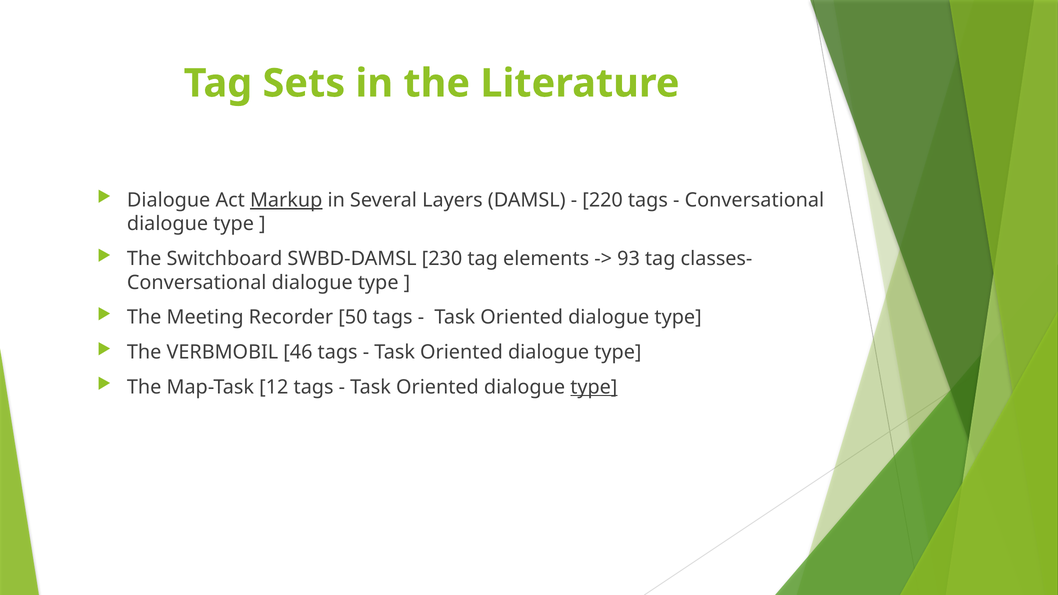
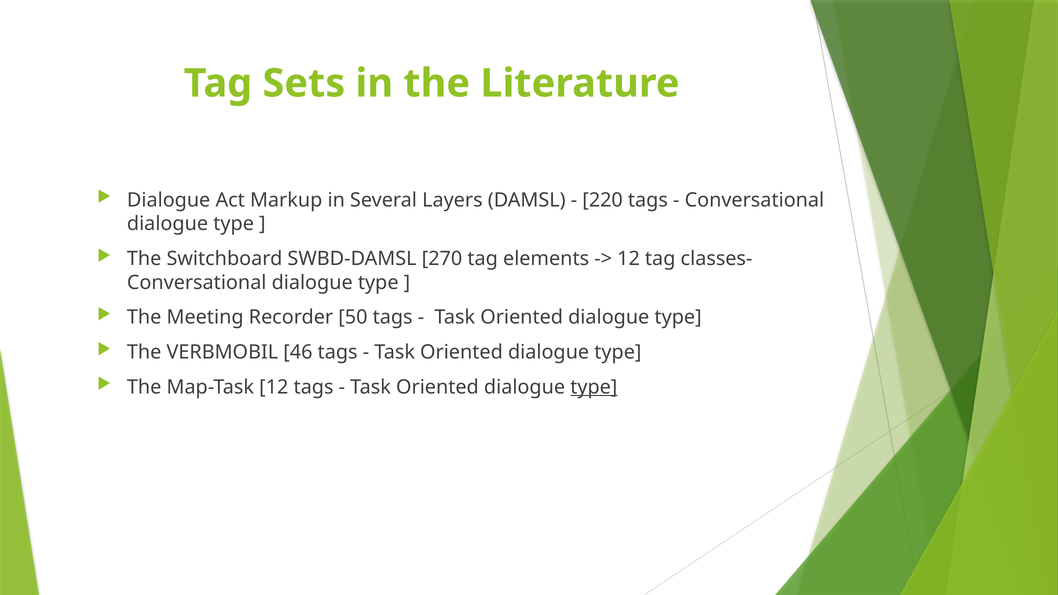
Markup underline: present -> none
230: 230 -> 270
93 at (629, 259): 93 -> 12
